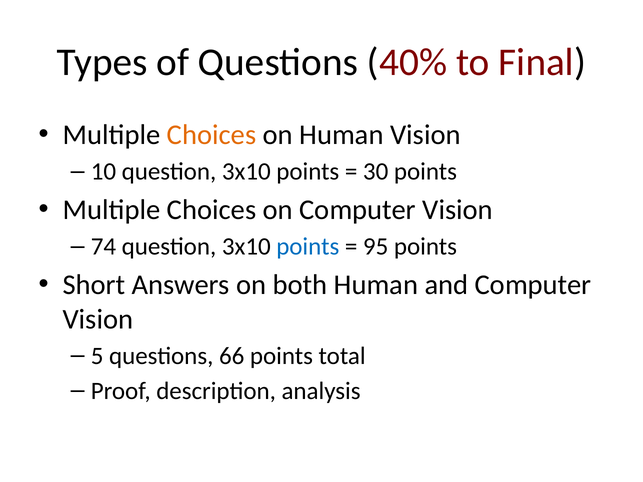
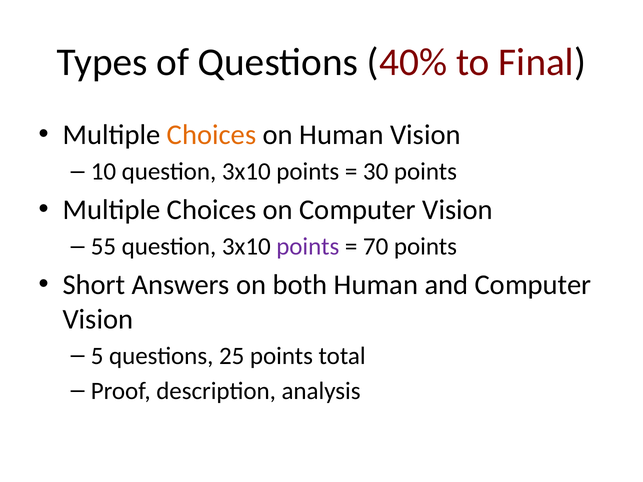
74: 74 -> 55
points at (308, 247) colour: blue -> purple
95: 95 -> 70
66: 66 -> 25
